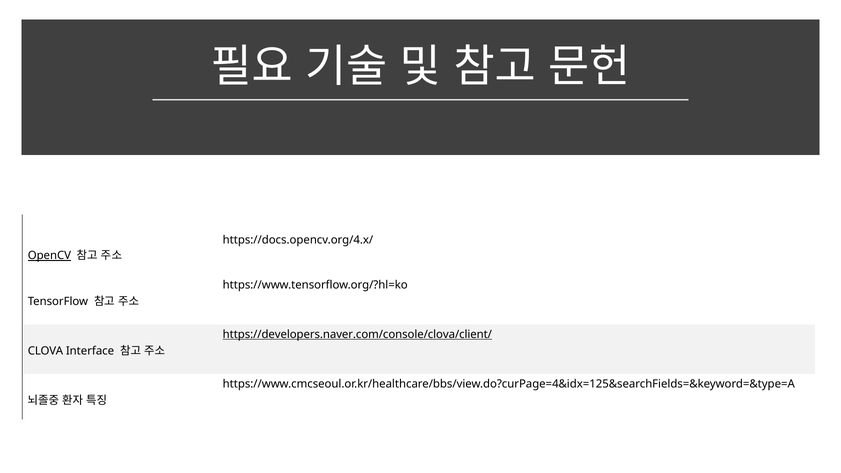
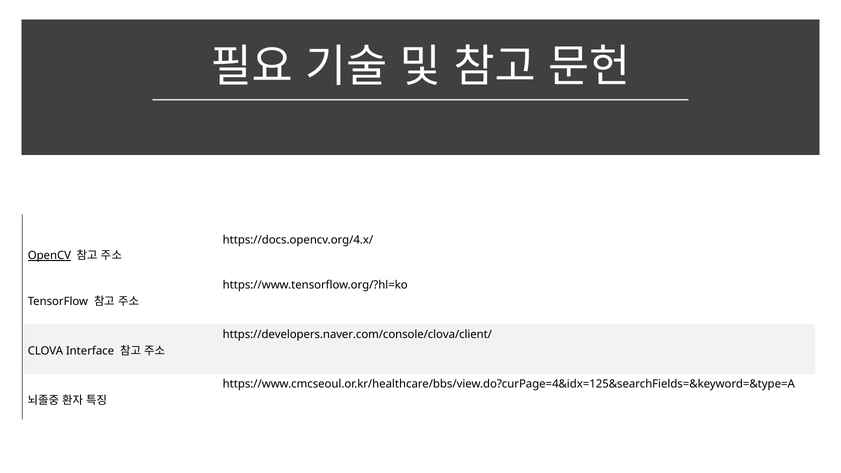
https://developers.naver.com/console/clova/client/ underline: present -> none
